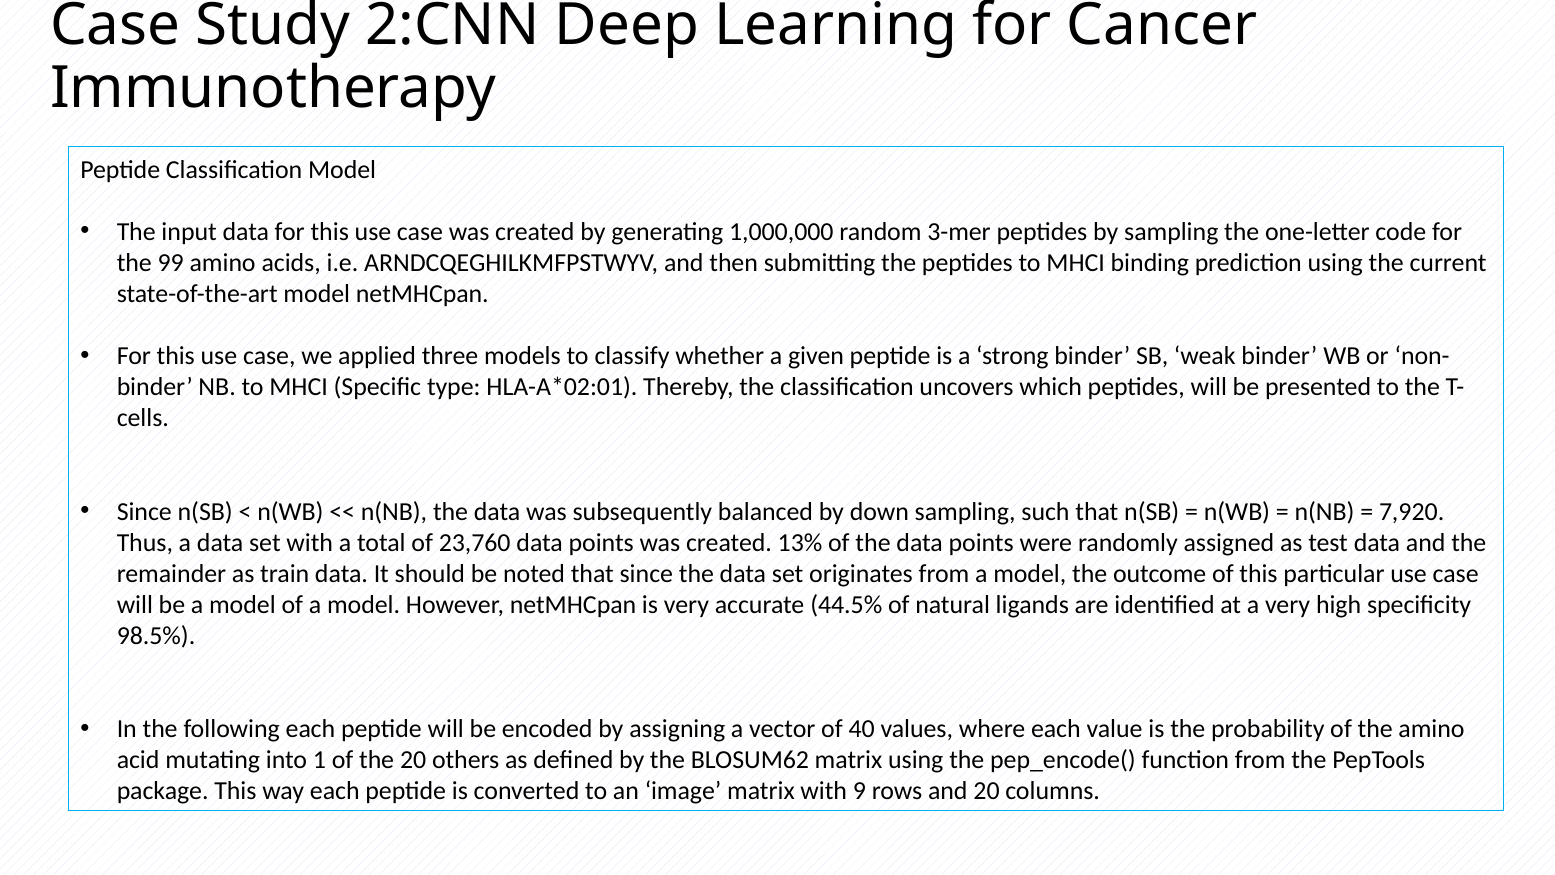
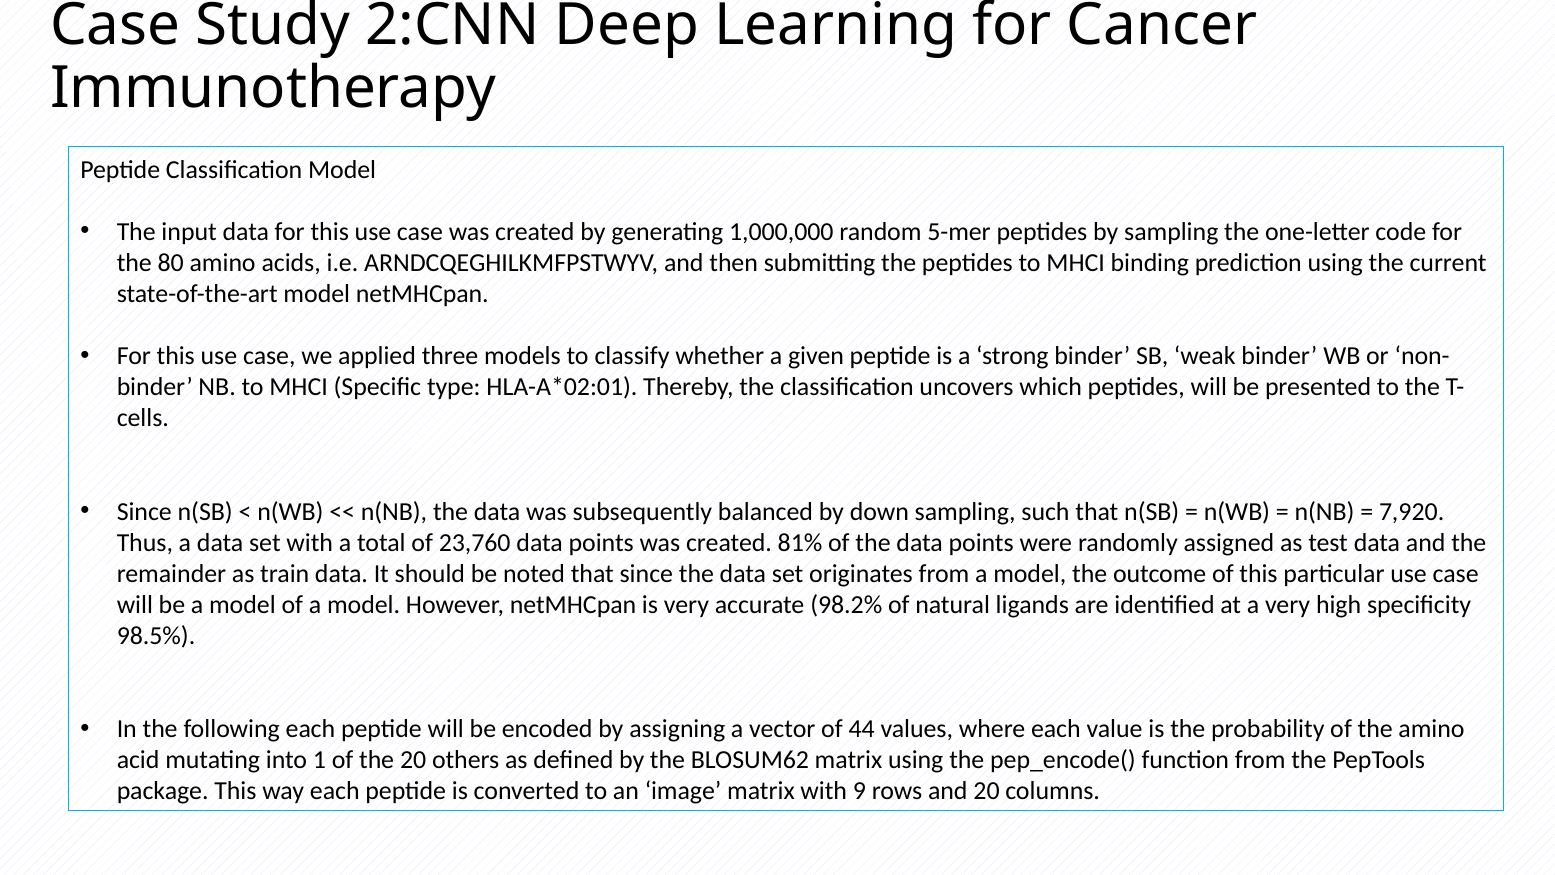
3-mer: 3-mer -> 5-mer
99: 99 -> 80
13%: 13% -> 81%
44.5%: 44.5% -> 98.2%
40: 40 -> 44
